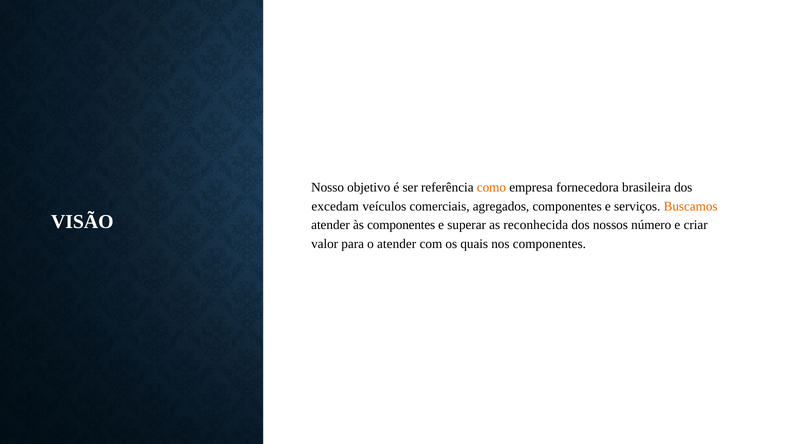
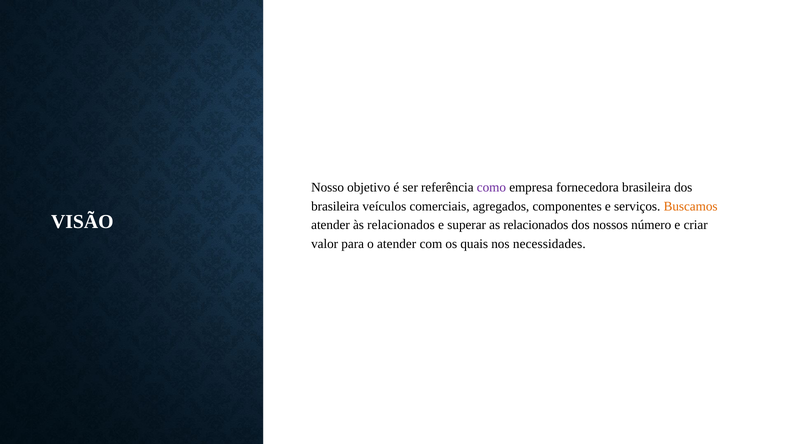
como colour: orange -> purple
excedam at (335, 206): excedam -> brasileira
às componentes: componentes -> relacionados
as reconhecida: reconhecida -> relacionados
nos componentes: componentes -> necessidades
